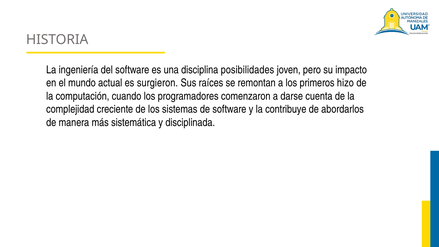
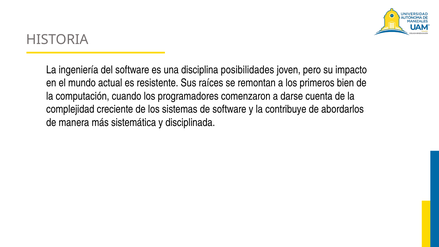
surgieron: surgieron -> resistente
hizo: hizo -> bien
